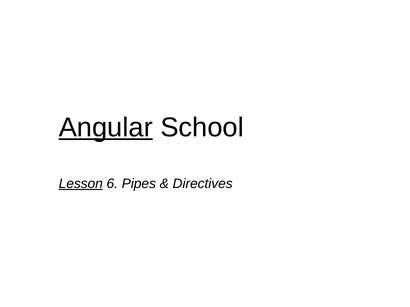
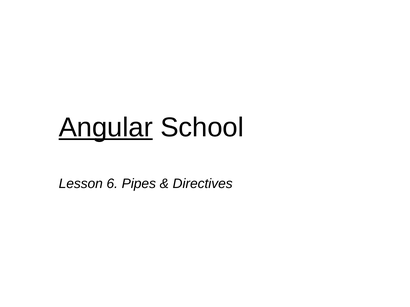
Lesson underline: present -> none
